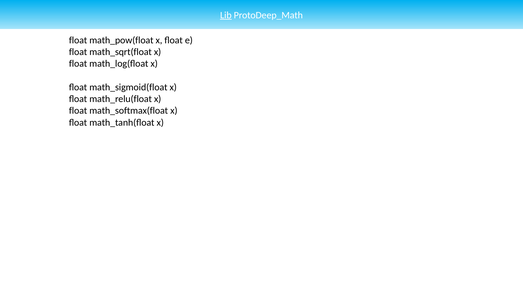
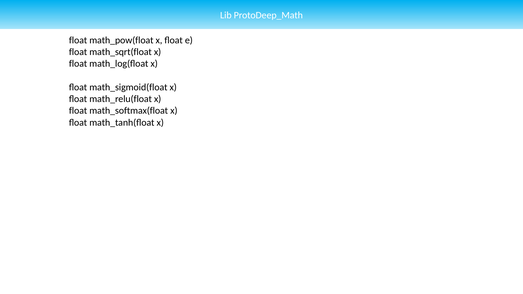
Lib underline: present -> none
